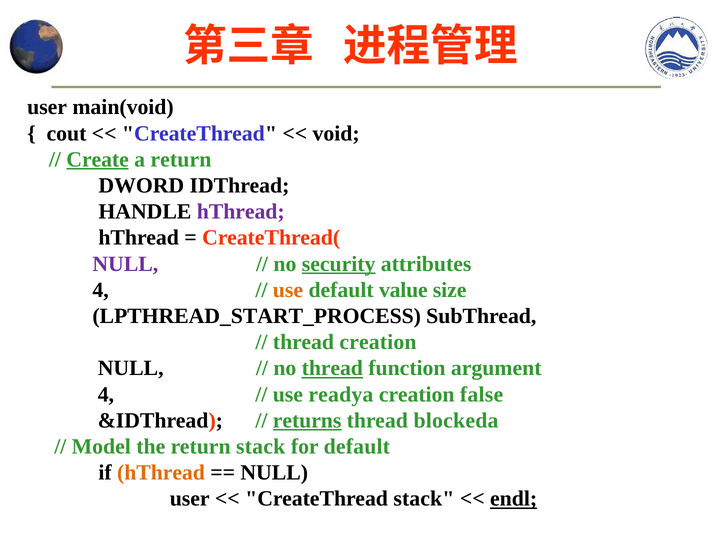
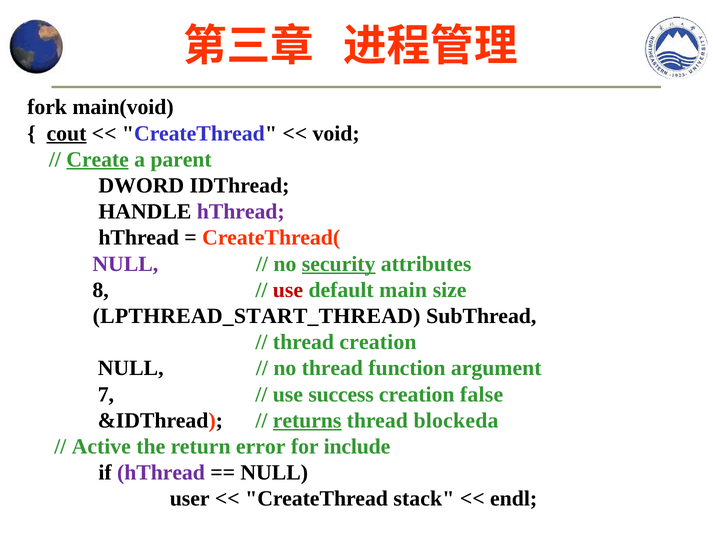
user at (47, 107): user -> fork
cout underline: none -> present
a return: return -> parent
4 at (101, 290): 4 -> 8
use at (288, 290) colour: orange -> red
value: value -> main
LPTHREAD_START_PROCESS: LPTHREAD_START_PROCESS -> LPTHREAD_START_THREAD
thread at (332, 369) underline: present -> none
4 at (106, 395): 4 -> 7
readya: readya -> success
Model: Model -> Active
return stack: stack -> error
for default: default -> include
hThread at (161, 473) colour: orange -> purple
endl underline: present -> none
